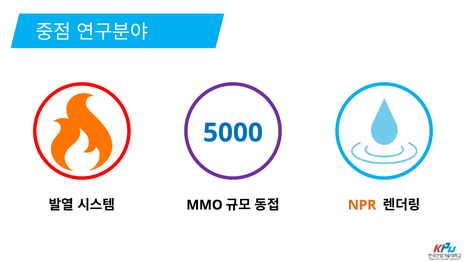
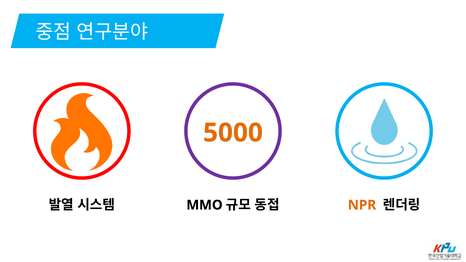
5000 colour: blue -> orange
